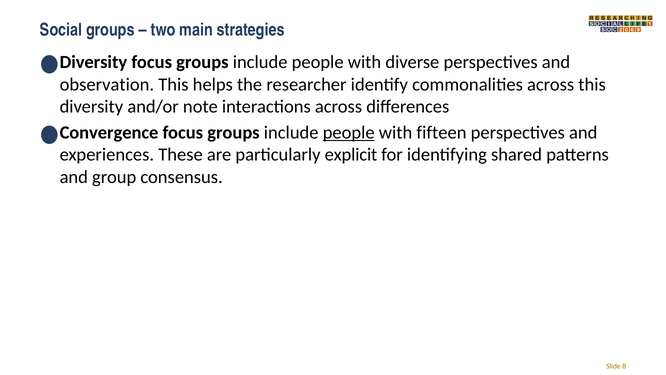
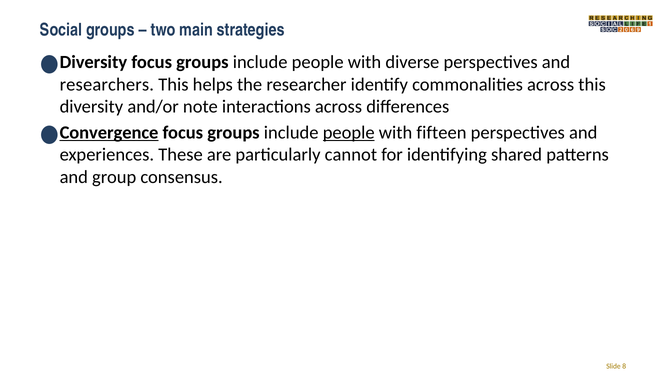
observation: observation -> researchers
Convergence underline: none -> present
explicit: explicit -> cannot
